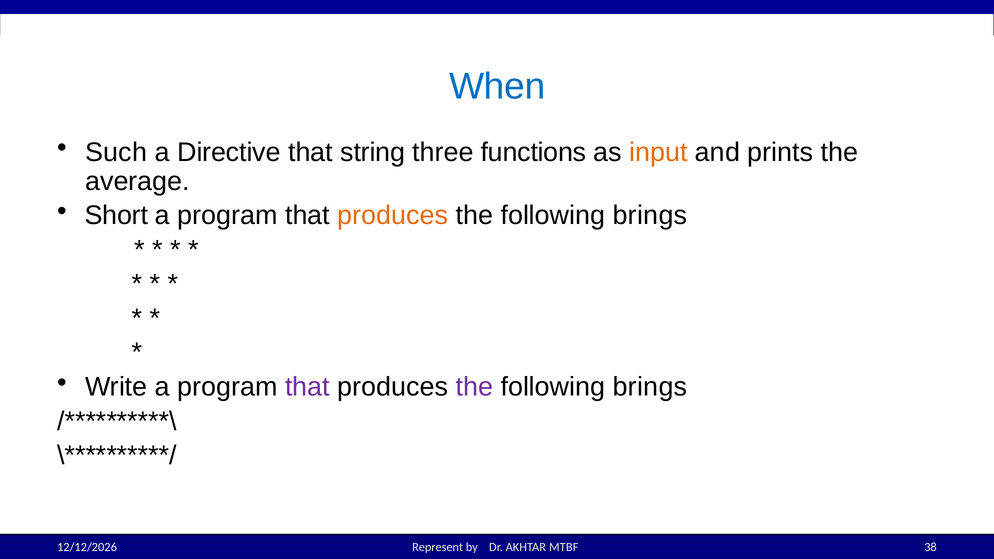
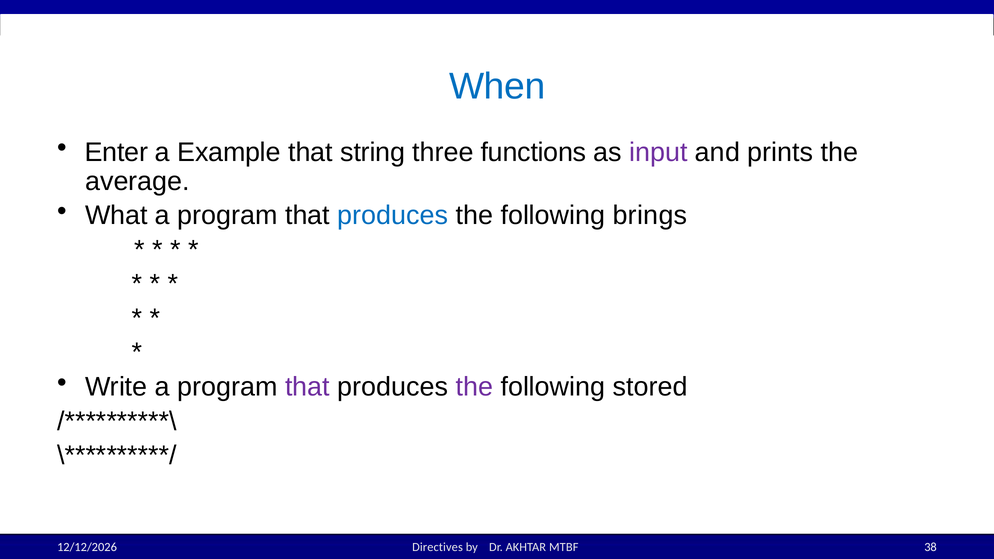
Such: Such -> Enter
Directive: Directive -> Example
input colour: orange -> purple
Short: Short -> What
produces at (393, 216) colour: orange -> blue
brings at (650, 387): brings -> stored
Represent: Represent -> Directives
